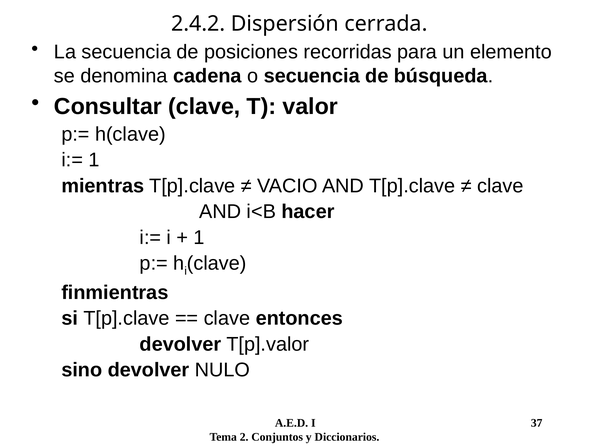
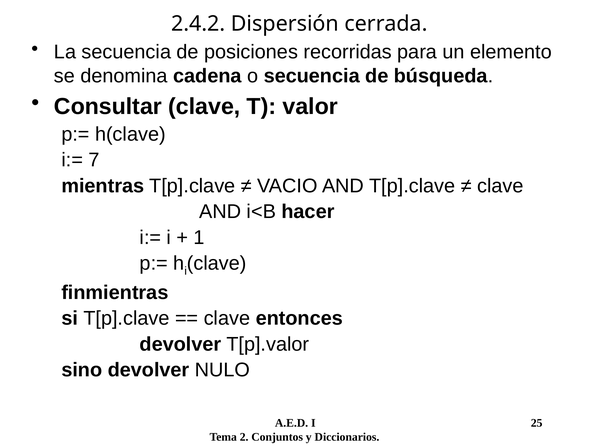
i:= 1: 1 -> 7
37: 37 -> 25
